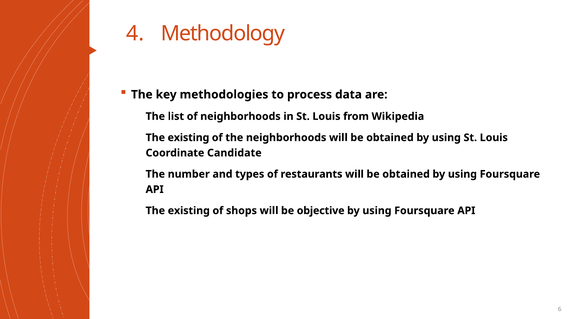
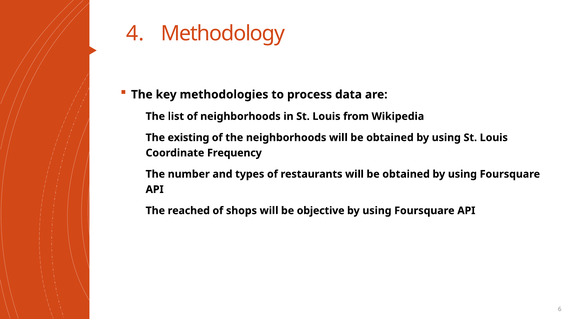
Candidate: Candidate -> Frequency
existing at (189, 211): existing -> reached
